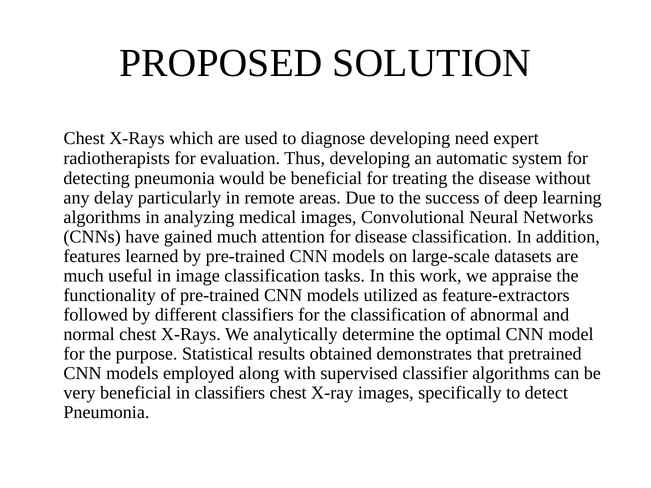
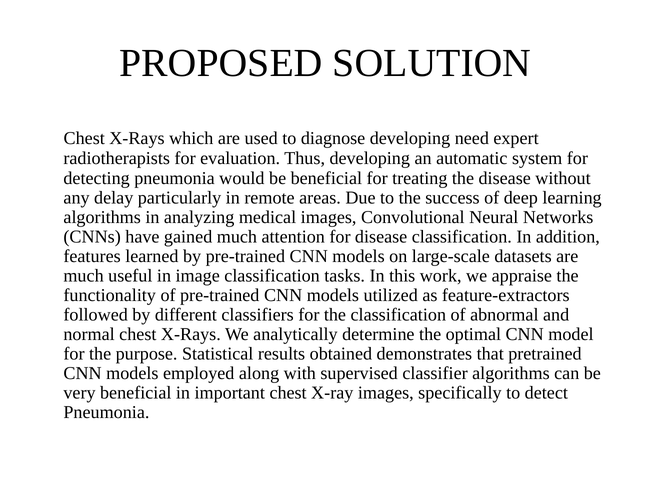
in classifiers: classifiers -> important
